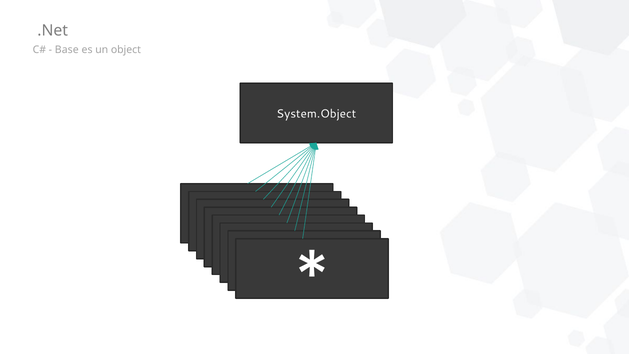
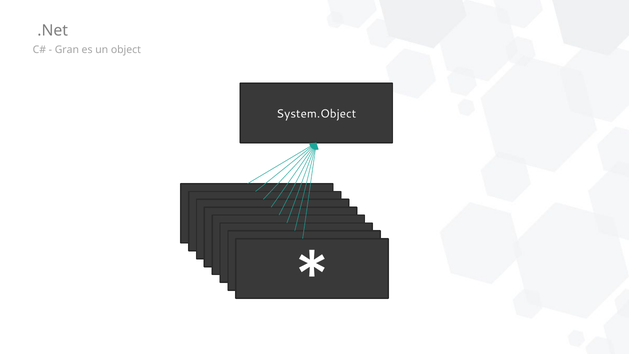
Base: Base -> Gran
